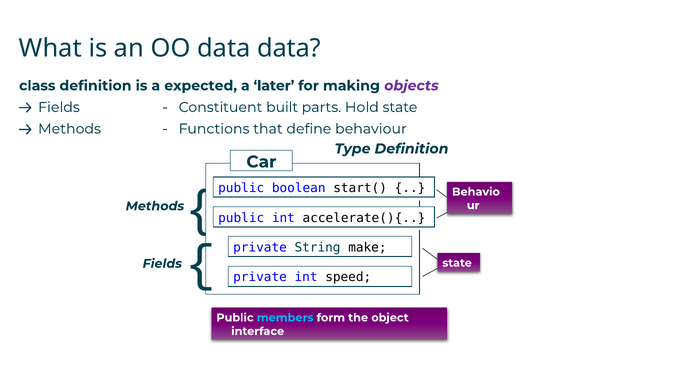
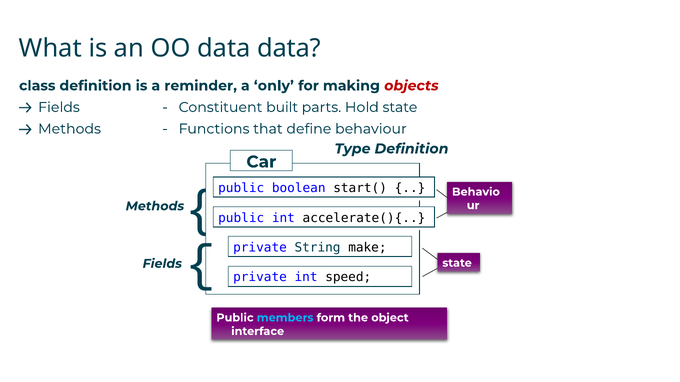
expected: expected -> reminder
later: later -> only
objects colour: purple -> red
